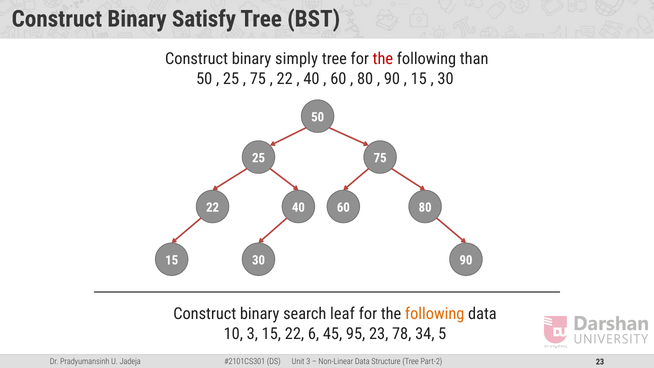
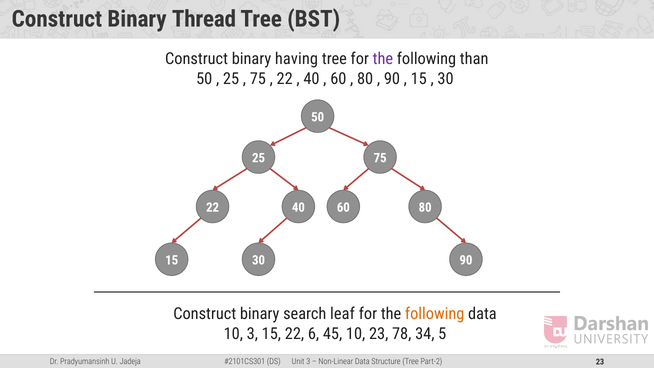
Satisfy: Satisfy -> Thread
simply: simply -> having
the at (383, 59) colour: red -> purple
45 95: 95 -> 10
